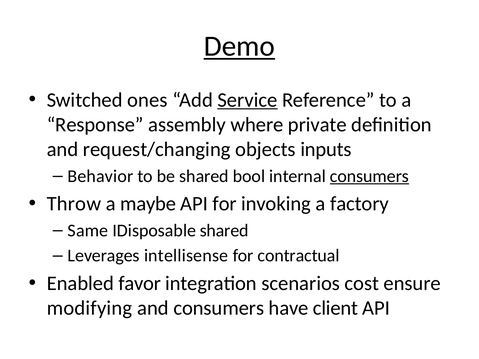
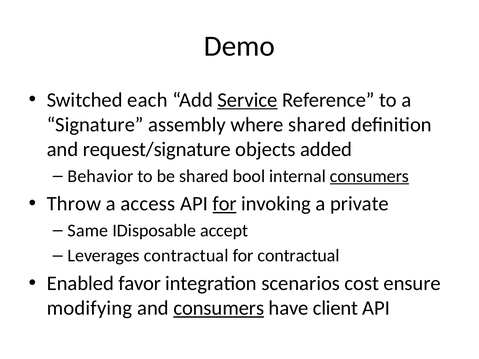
Demo underline: present -> none
ones: ones -> each
Response: Response -> Signature
where private: private -> shared
request/changing: request/changing -> request/signature
inputs: inputs -> added
maybe: maybe -> access
for at (225, 204) underline: none -> present
factory: factory -> private
IDisposable shared: shared -> accept
Leverages intellisense: intellisense -> contractual
consumers at (219, 308) underline: none -> present
